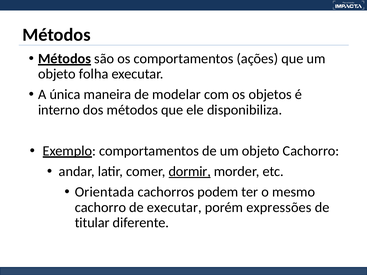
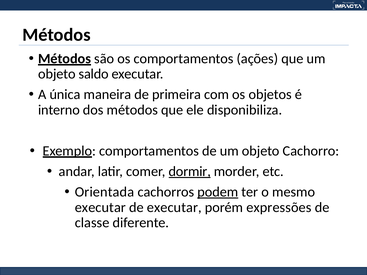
folha: folha -> saldo
modelar: modelar -> primeira
podem underline: none -> present
cachorro at (100, 207): cachorro -> executar
titular: titular -> classe
